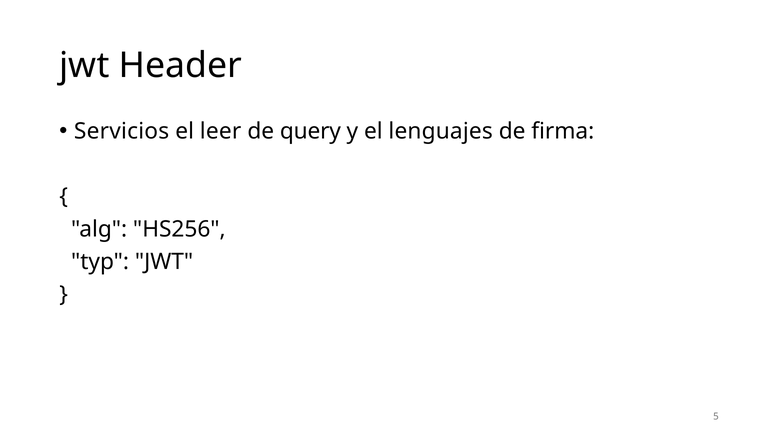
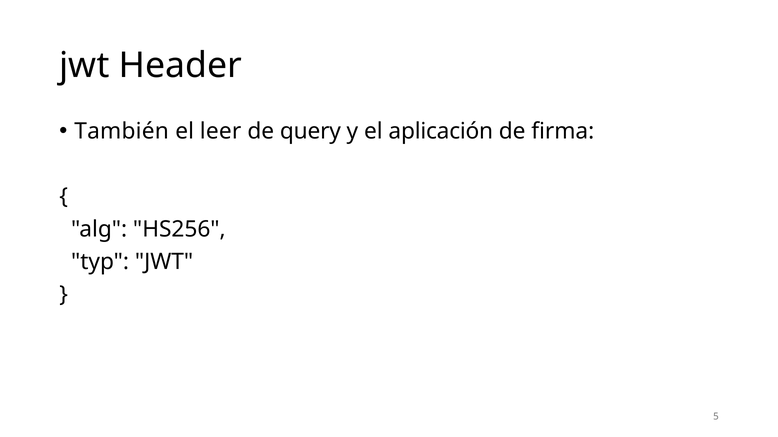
Servicios: Servicios -> También
lenguajes: lenguajes -> aplicación
